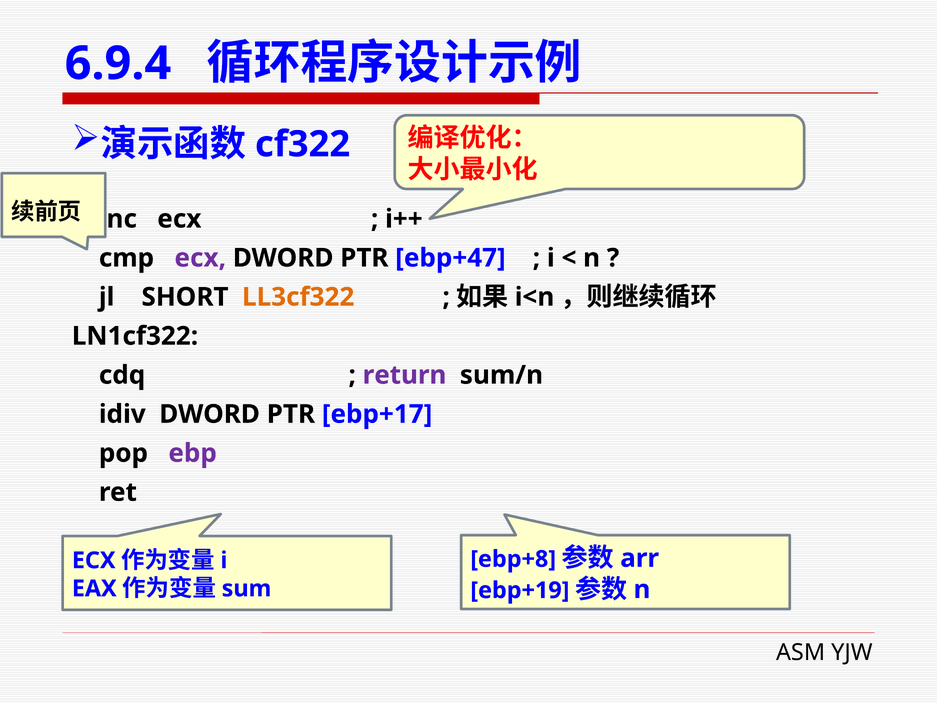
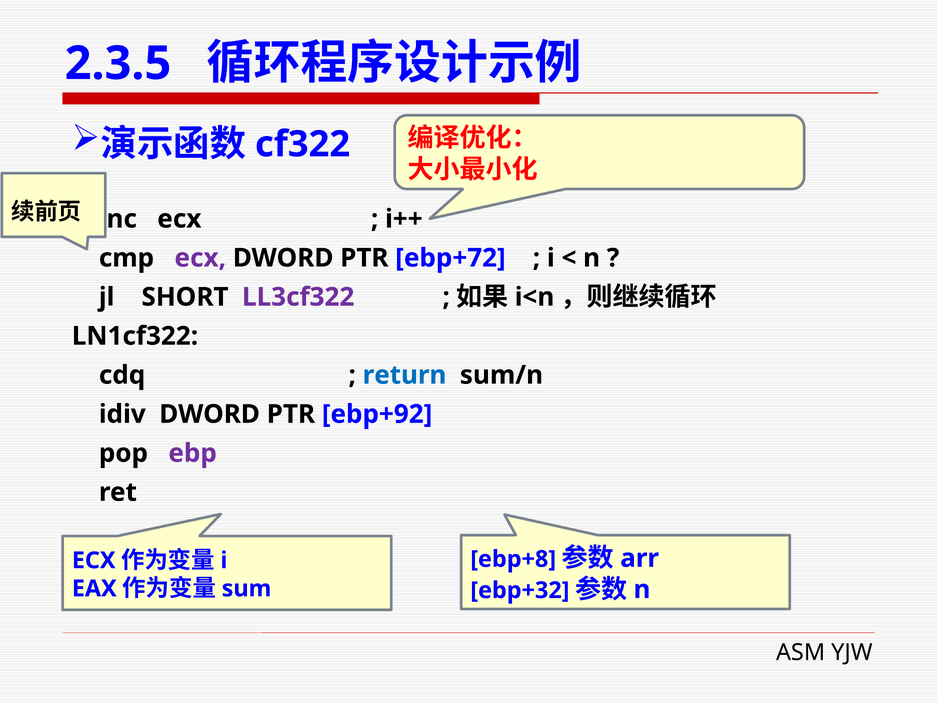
6.9.4: 6.9.4 -> 2.3.5
ebp+47: ebp+47 -> ebp+72
LL3cf322 colour: orange -> purple
return colour: purple -> blue
ebp+17: ebp+17 -> ebp+92
ebp+19: ebp+19 -> ebp+32
